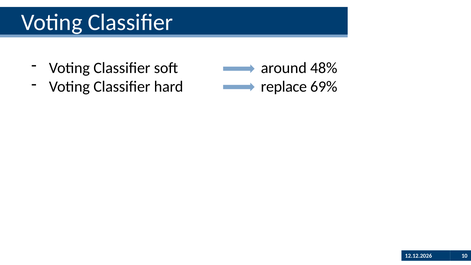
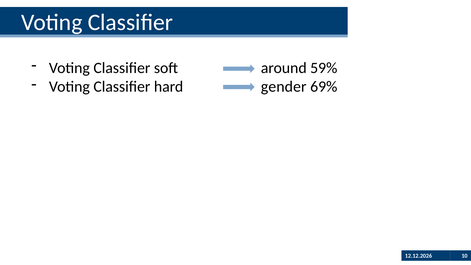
48%: 48% -> 59%
replace: replace -> gender
